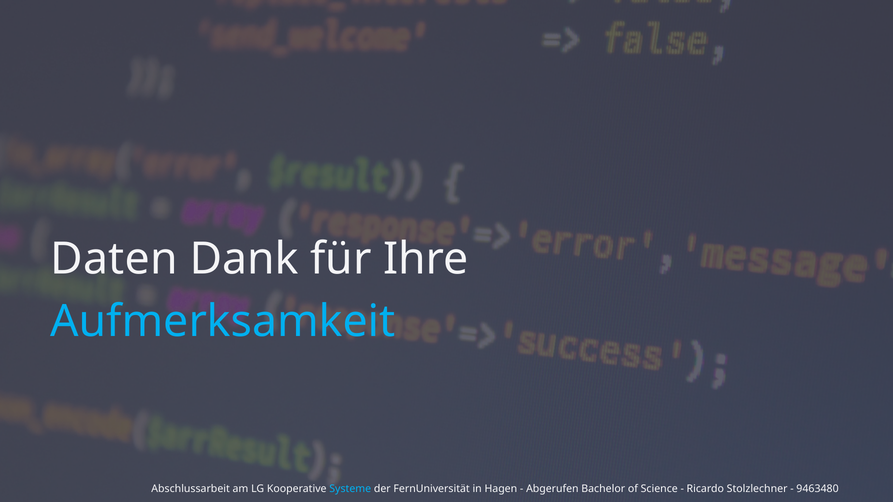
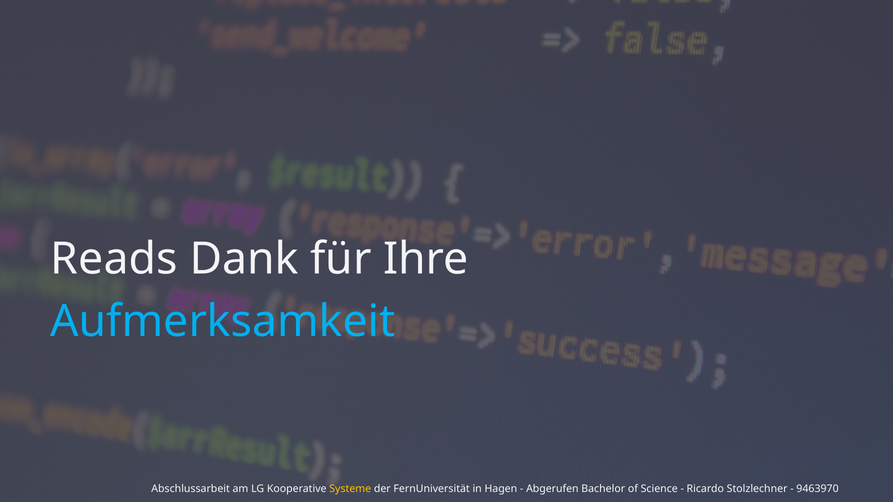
Daten: Daten -> Reads
Systeme colour: light blue -> yellow
9463480: 9463480 -> 9463970
